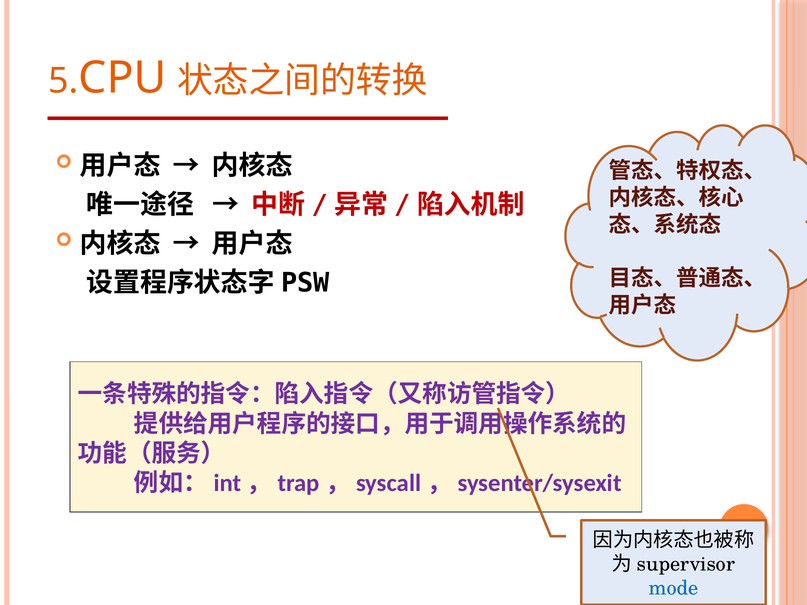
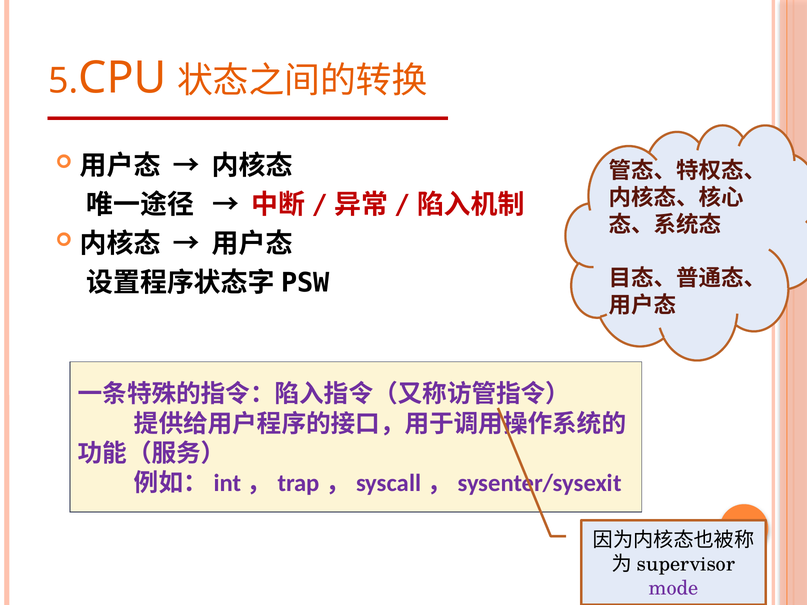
mode colour: blue -> purple
